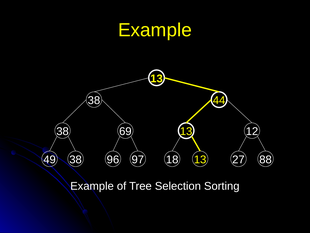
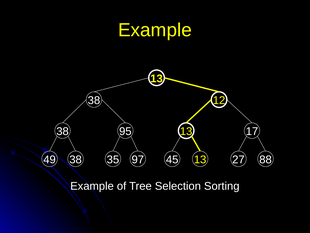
44: 44 -> 12
69: 69 -> 95
12: 12 -> 17
96: 96 -> 35
18: 18 -> 45
